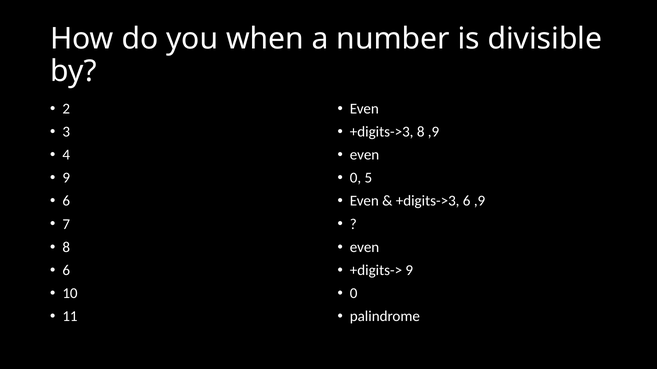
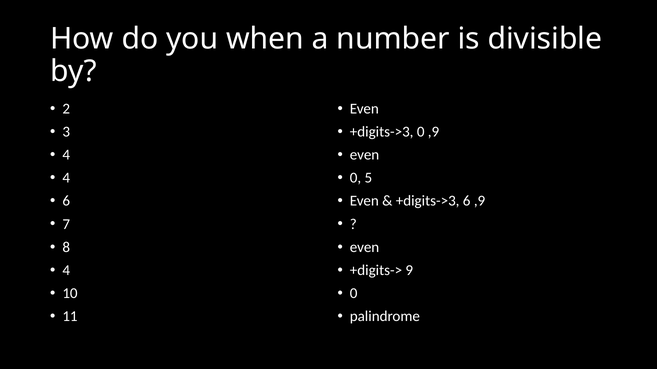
+digits->3 8: 8 -> 0
9 at (66, 178): 9 -> 4
6 at (66, 271): 6 -> 4
